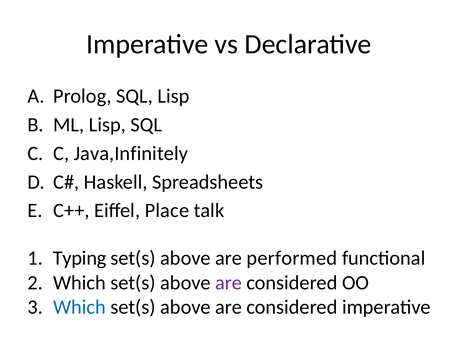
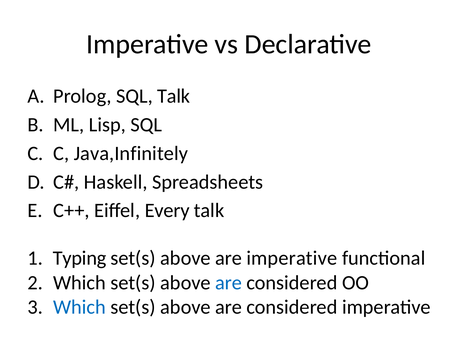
SQL Lisp: Lisp -> Talk
Place: Place -> Every
are performed: performed -> imperative
are at (228, 282) colour: purple -> blue
